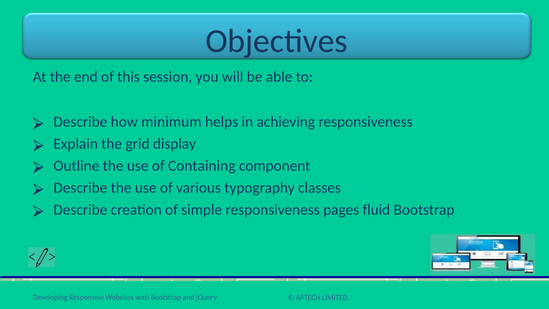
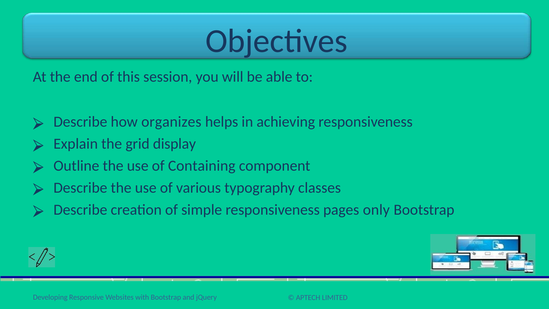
minimum: minimum -> organizes
fluid: fluid -> only
